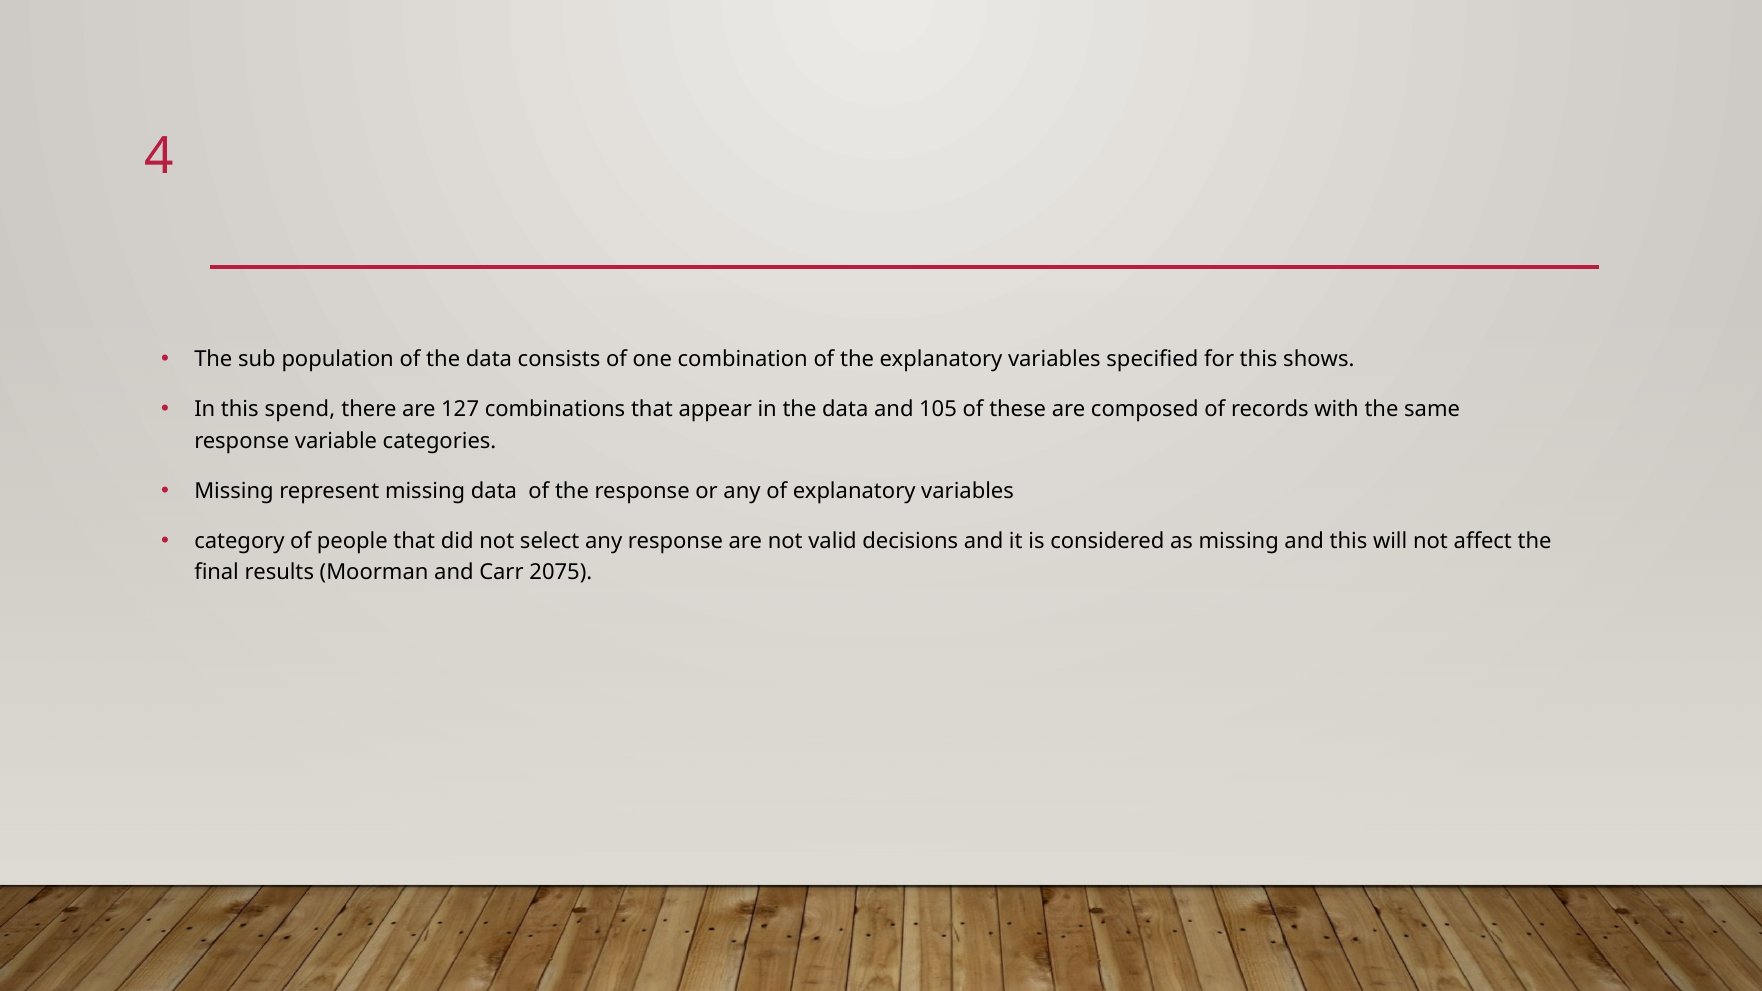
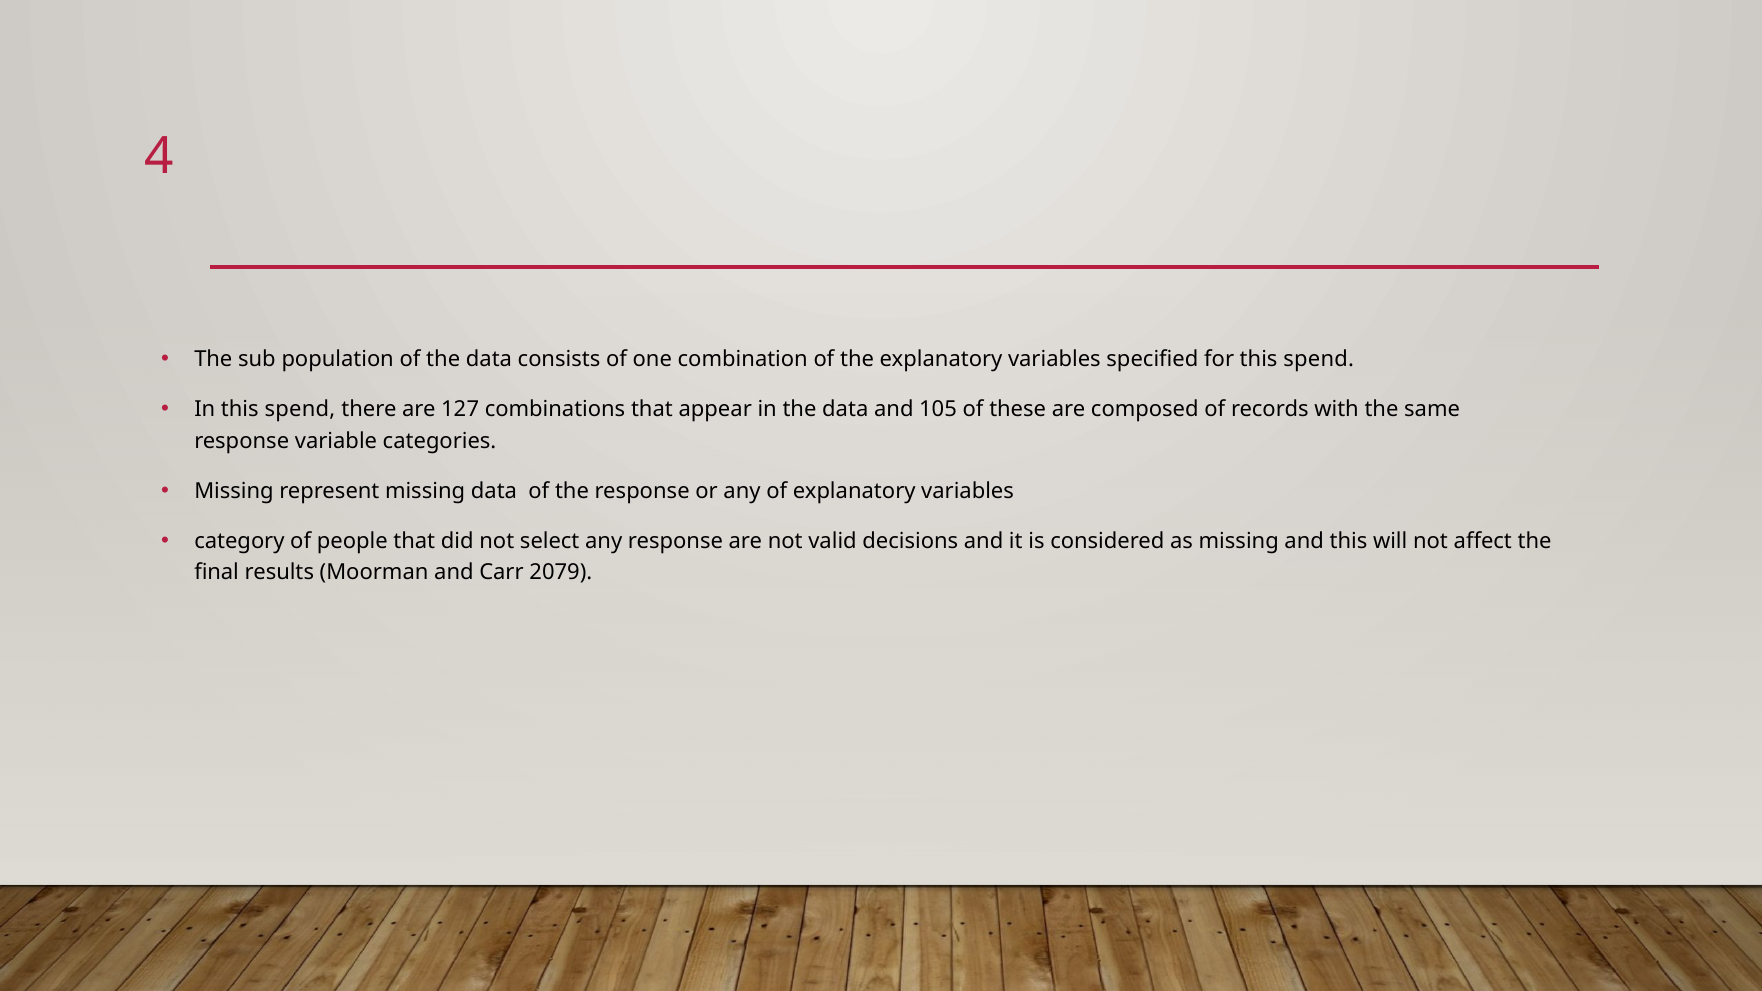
for this shows: shows -> spend
2075: 2075 -> 2079
